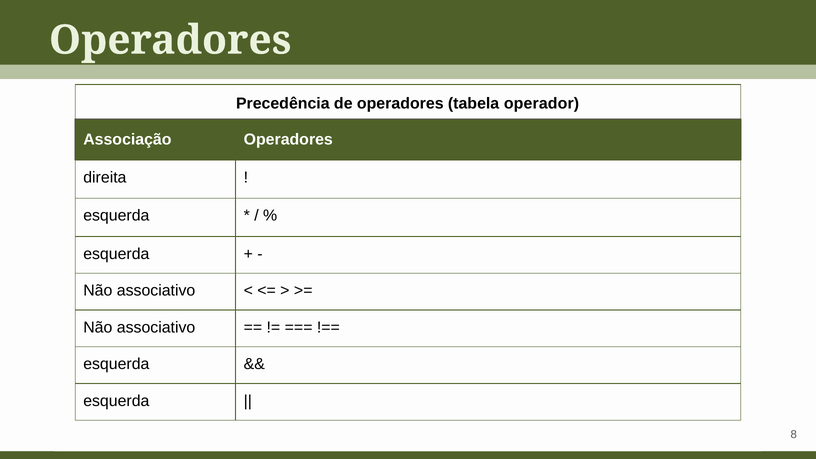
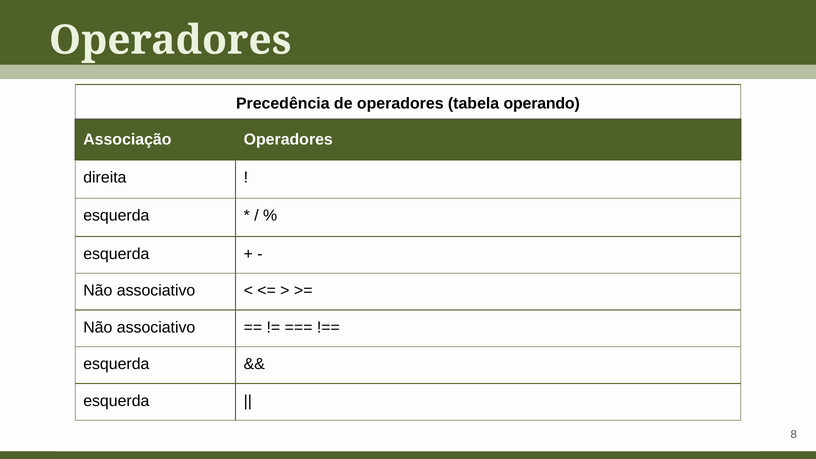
operador: operador -> operando
